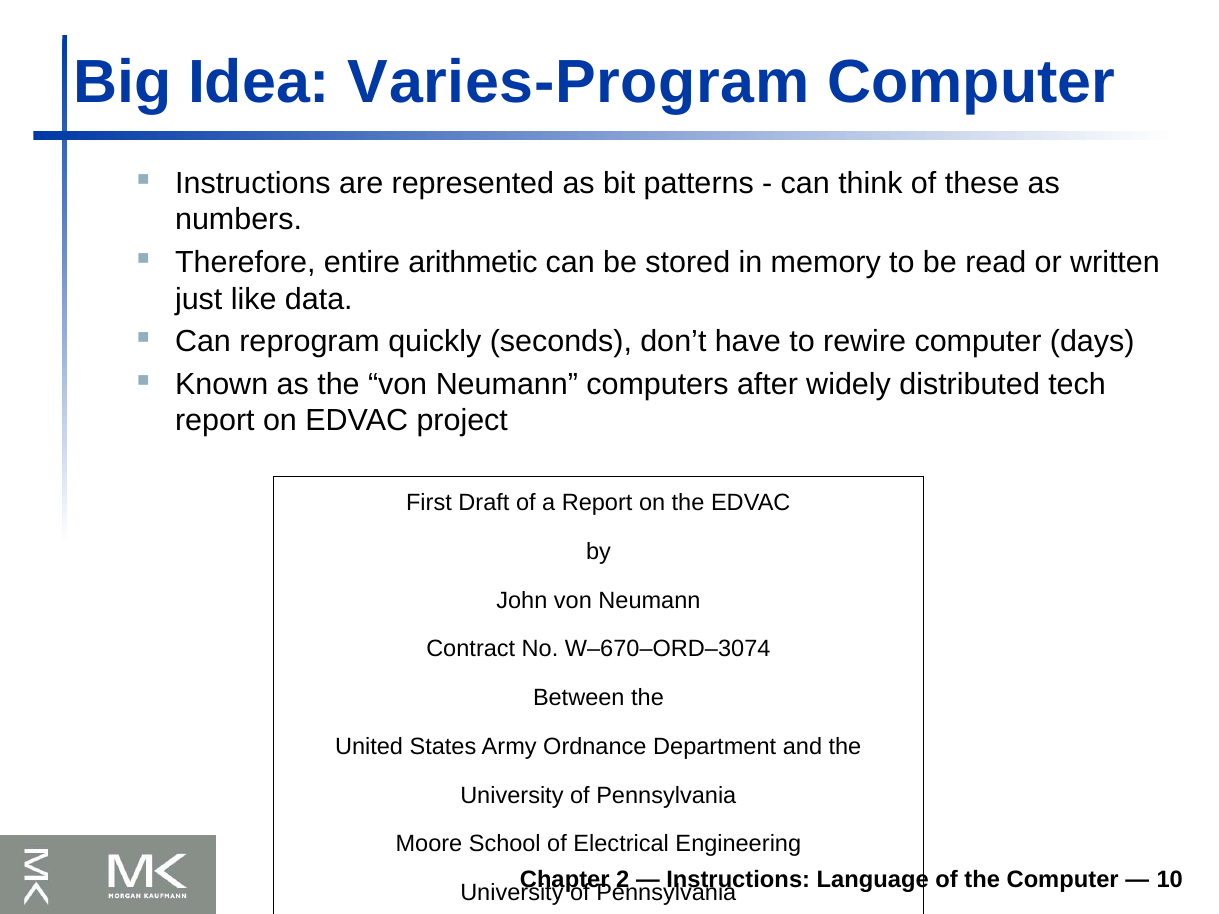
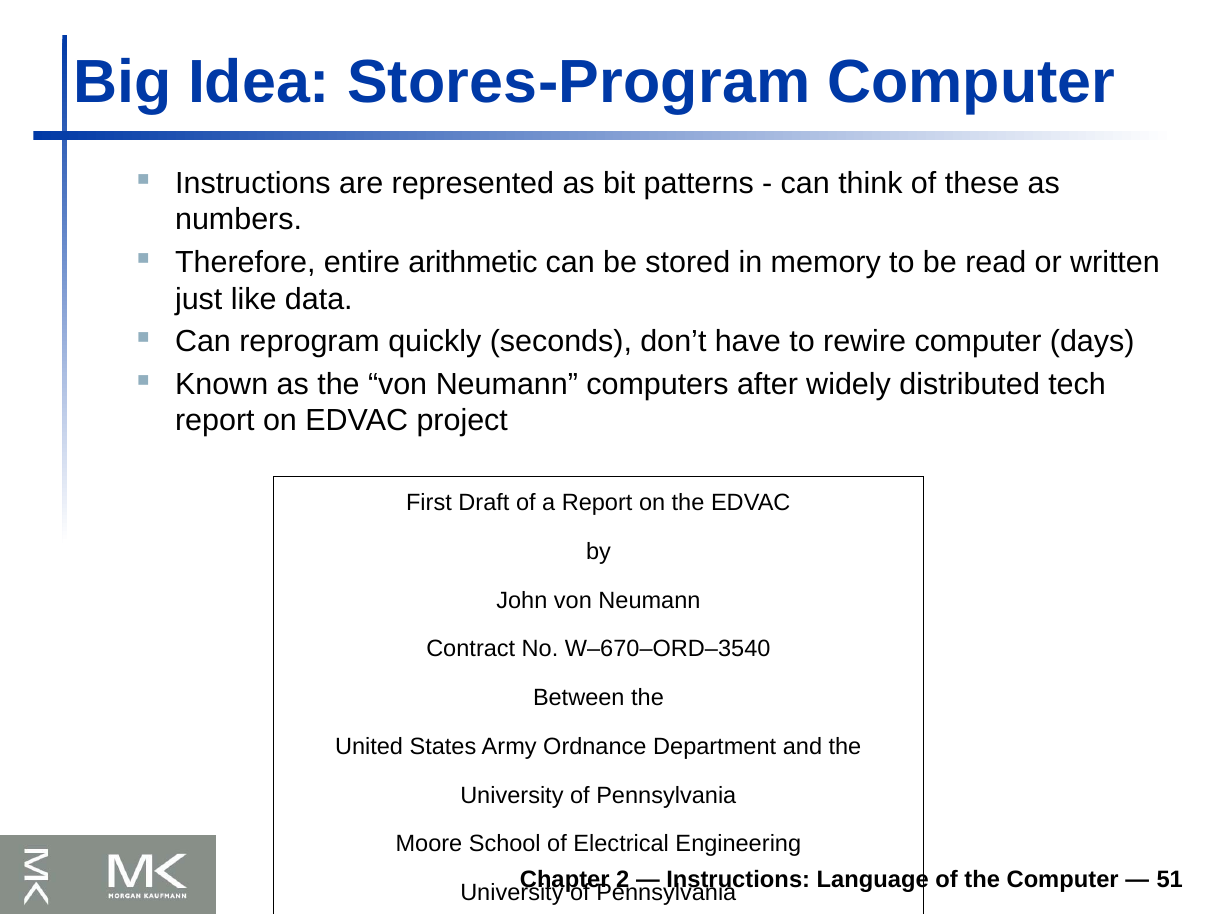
Varies-Program: Varies-Program -> Stores-Program
W–670–ORD–3074: W–670–ORD–3074 -> W–670–ORD–3540
10: 10 -> 51
